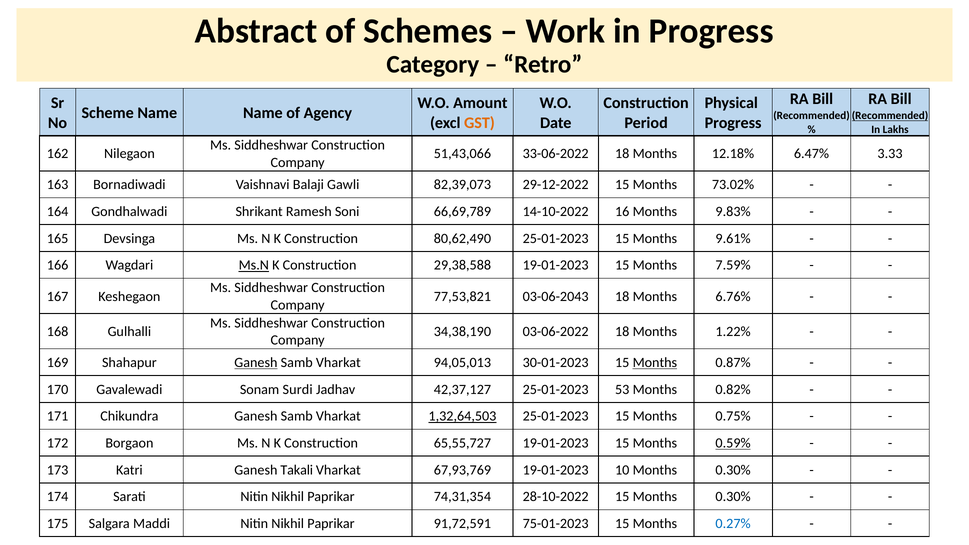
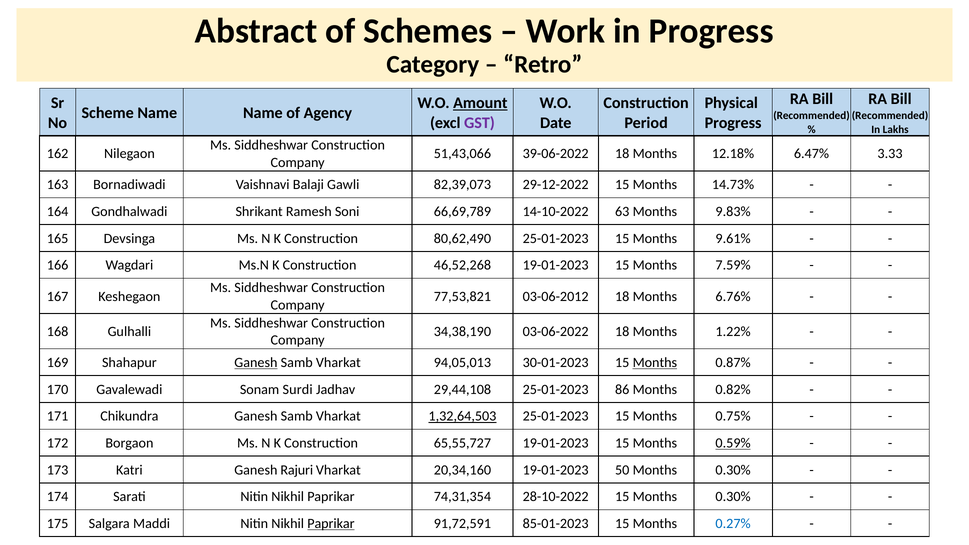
Amount underline: none -> present
Recommended at (890, 116) underline: present -> none
GST colour: orange -> purple
33-06-2022: 33-06-2022 -> 39-06-2022
73.02%: 73.02% -> 14.73%
16: 16 -> 63
Ms.N underline: present -> none
29,38,588: 29,38,588 -> 46,52,268
03-06-2043: 03-06-2043 -> 03-06-2012
42,37,127: 42,37,127 -> 29,44,108
53: 53 -> 86
Takali: Takali -> Rajuri
67,93,769: 67,93,769 -> 20,34,160
10: 10 -> 50
Paprikar at (331, 524) underline: none -> present
75-01-2023: 75-01-2023 -> 85-01-2023
